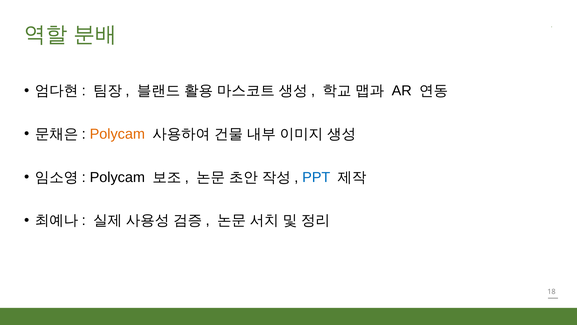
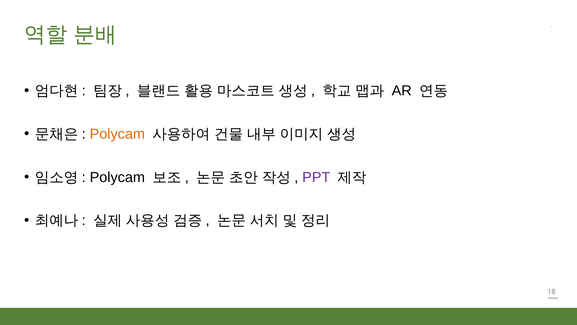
PPT colour: blue -> purple
